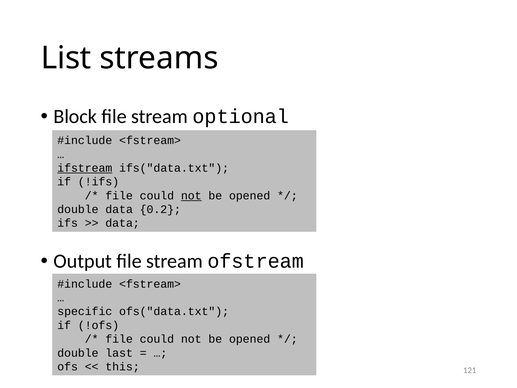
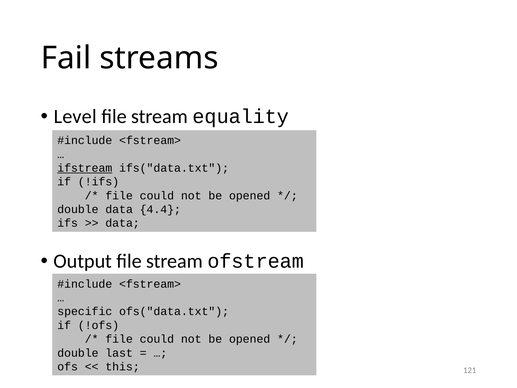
List: List -> Fail
Block: Block -> Level
optional: optional -> equality
not at (191, 196) underline: present -> none
0.2: 0.2 -> 4.4
